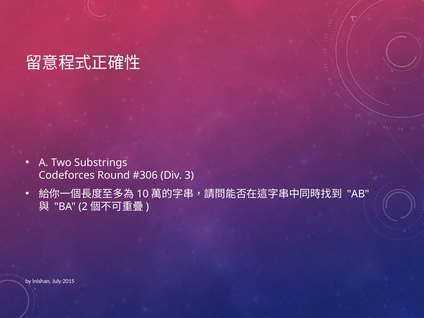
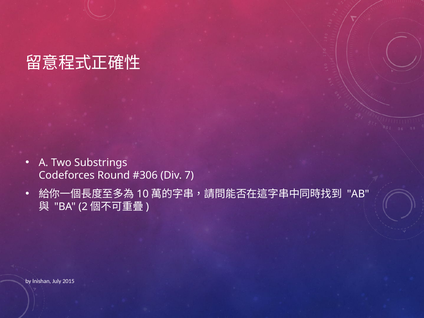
3: 3 -> 7
